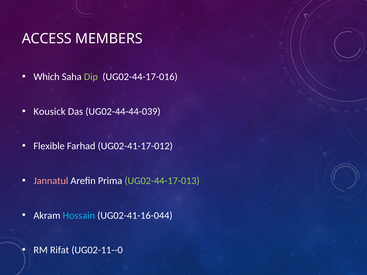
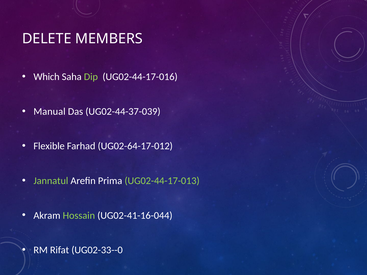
ACCESS: ACCESS -> DELETE
Kousick: Kousick -> Manual
UG02-44-44-039: UG02-44-44-039 -> UG02-44-37-039
UG02-41-17-012: UG02-41-17-012 -> UG02-64-17-012
Jannatul colour: pink -> light green
Hossain colour: light blue -> light green
UG02-11--0: UG02-11--0 -> UG02-33--0
